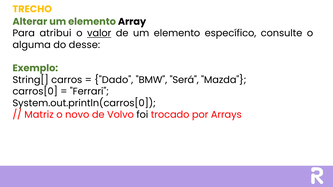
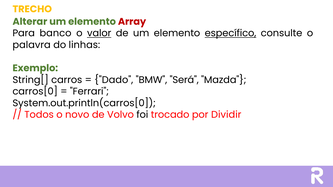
Array colour: black -> red
atribui: atribui -> banco
específico underline: none -> present
alguma: alguma -> palavra
desse: desse -> linhas
Matriz: Matriz -> Todos
Arrays: Arrays -> Dividir
